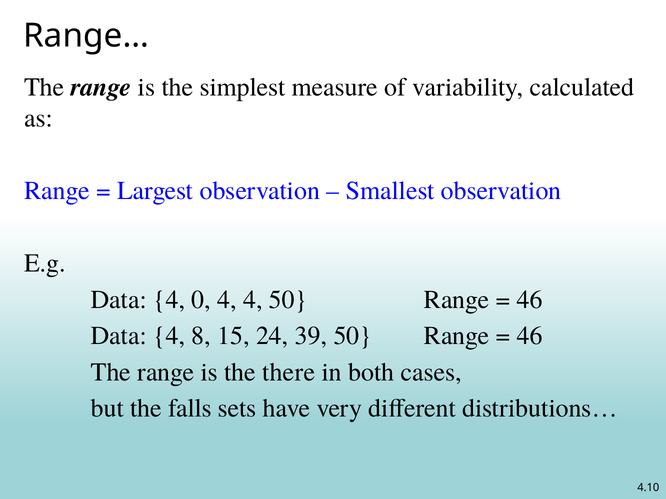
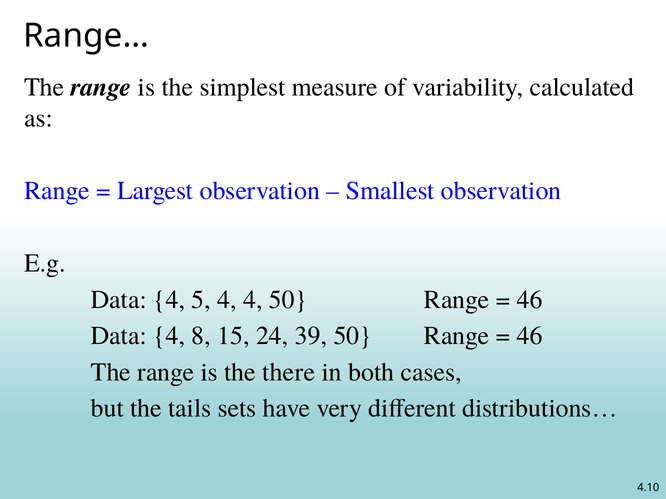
0: 0 -> 5
falls: falls -> tails
